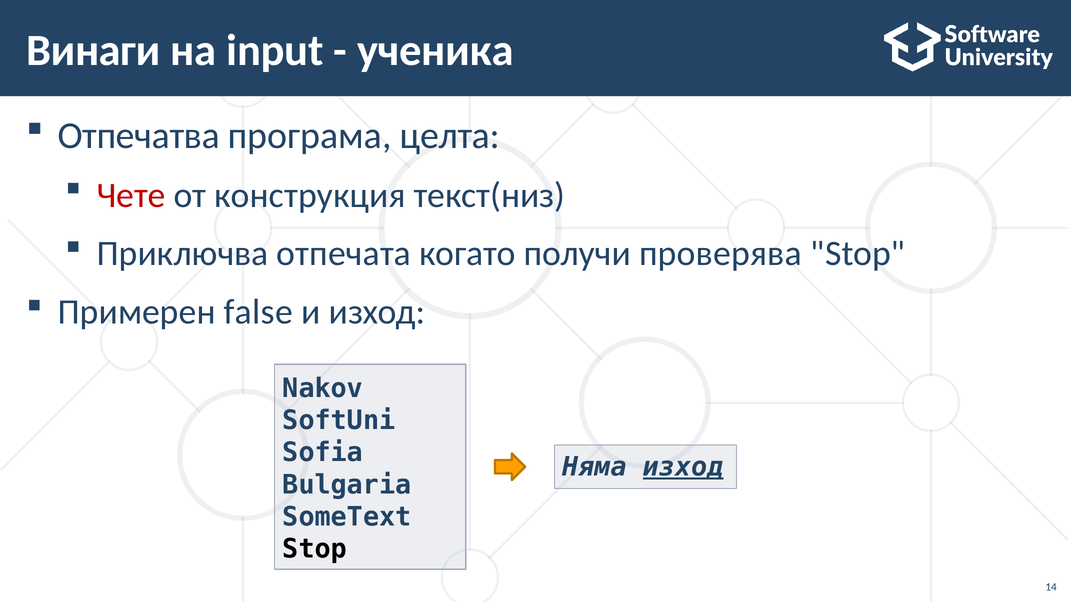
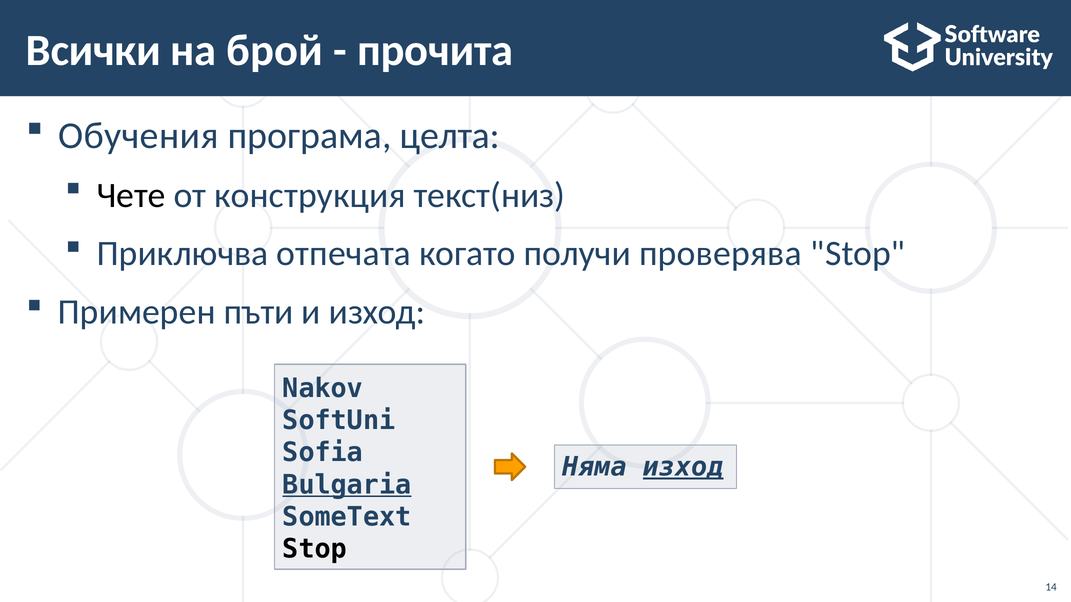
Винаги: Винаги -> Всички
input: input -> брой
ученика: ученика -> прочита
Отпечатва: Отпечатва -> Обучения
Чете colour: red -> black
false: false -> пъти
Bulgaria underline: none -> present
